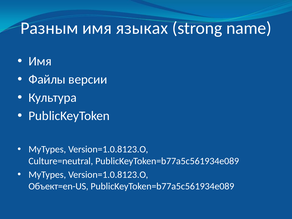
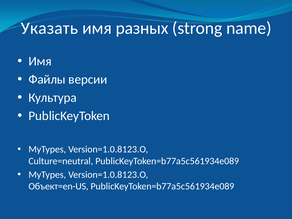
Разным: Разным -> Указать
языках: языках -> разных
